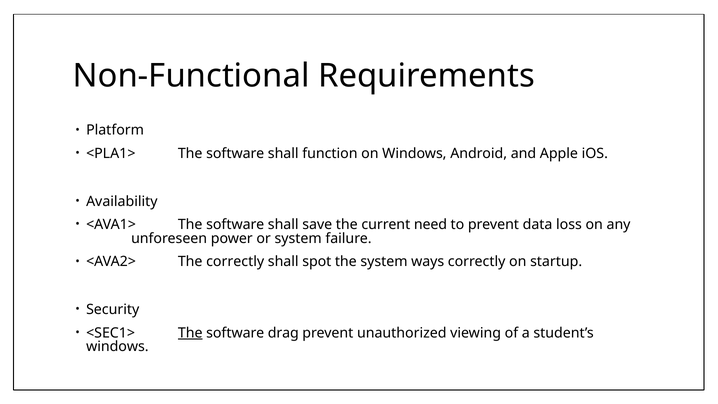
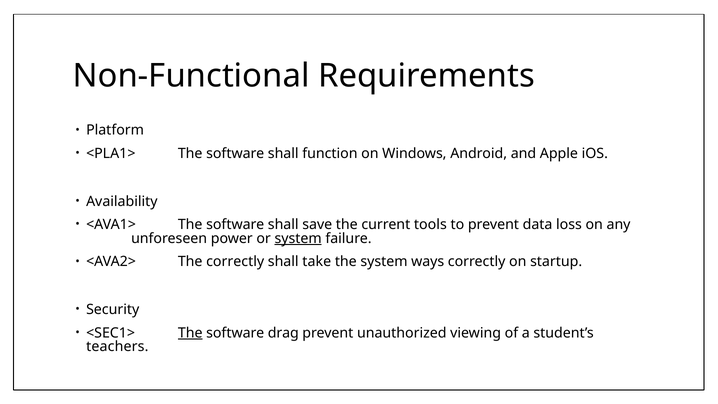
need: need -> tools
system at (298, 238) underline: none -> present
spot: spot -> take
windows at (117, 347): windows -> teachers
